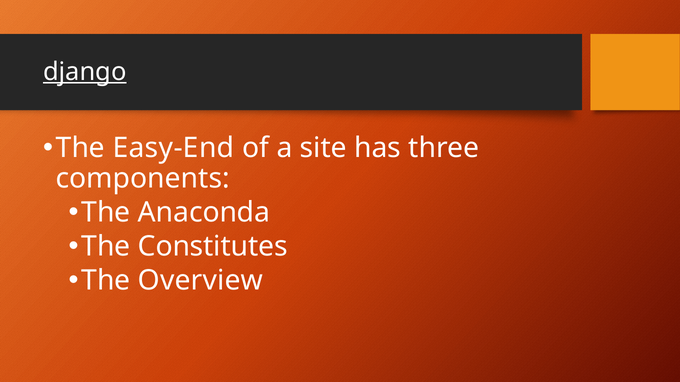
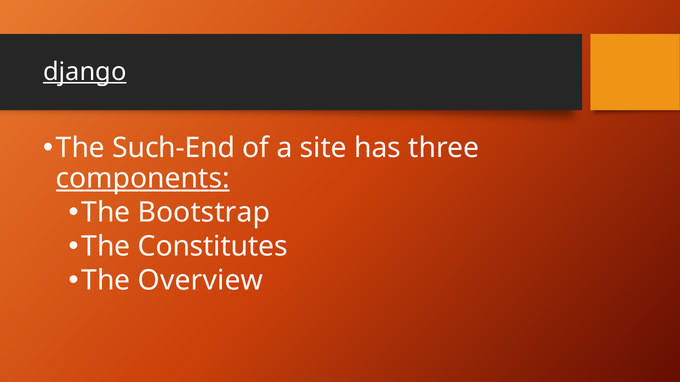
Easy-End: Easy-End -> Such-End
components underline: none -> present
Anaconda: Anaconda -> Bootstrap
